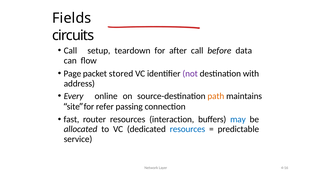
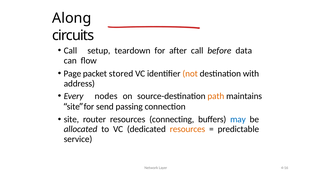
Fields: Fields -> Along
not colour: purple -> orange
online: online -> nodes
refer: refer -> send
fast at (71, 119): fast -> site
interaction: interaction -> connecting
resources at (187, 129) colour: blue -> orange
